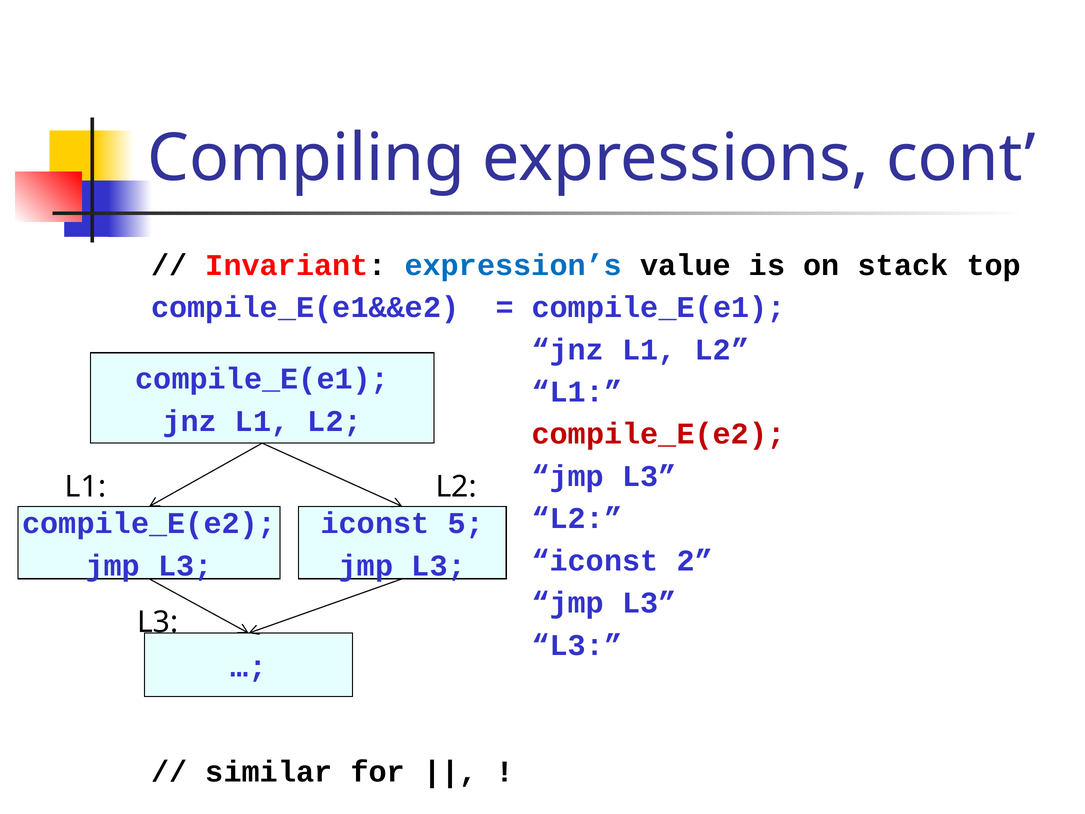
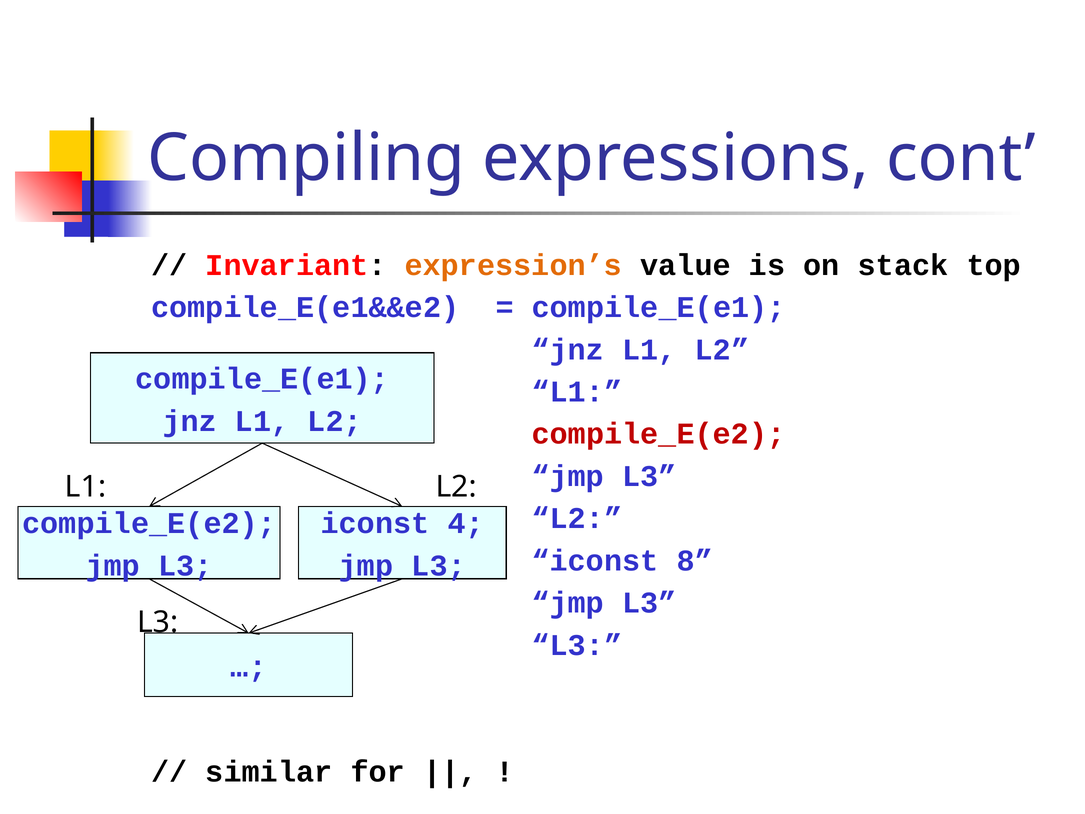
expression’s colour: blue -> orange
5: 5 -> 4
2: 2 -> 8
